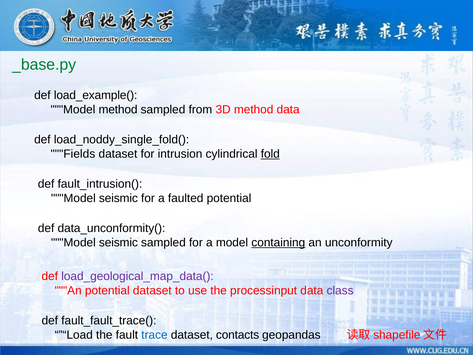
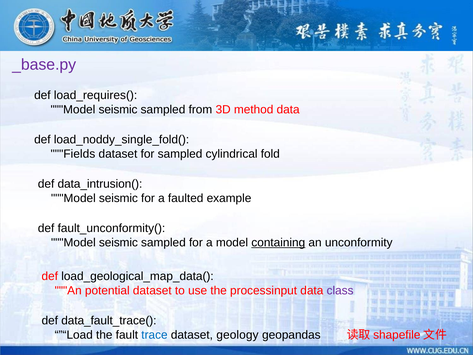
_base.py colour: green -> purple
load_example(: load_example( -> load_requires(
method at (118, 109): method -> seismic
for intrusion: intrusion -> sampled
fold underline: present -> none
fault_intrusion(: fault_intrusion( -> data_intrusion(
faulted potential: potential -> example
data_unconformity(: data_unconformity( -> fault_unconformity(
load_geological_map_data( colour: purple -> black
fault_fault_trace(: fault_fault_trace( -> data_fault_trace(
contacts: contacts -> geology
